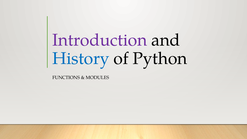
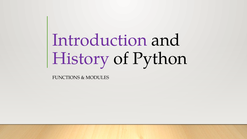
History colour: blue -> purple
